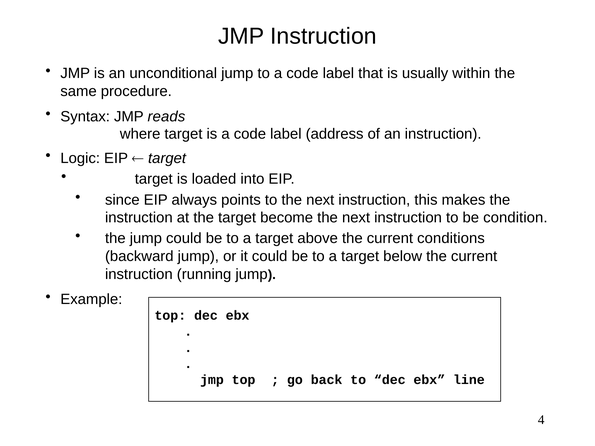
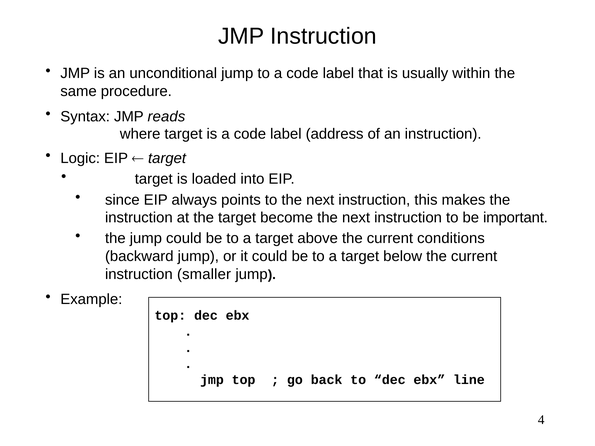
condition: condition -> important
running: running -> smaller
